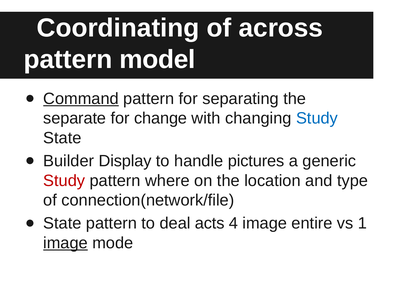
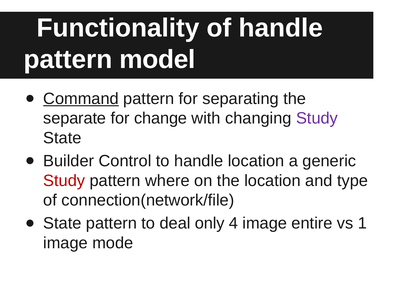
Coordinating: Coordinating -> Functionality
of across: across -> handle
Study at (317, 118) colour: blue -> purple
Display: Display -> Control
handle pictures: pictures -> location
acts: acts -> only
image at (65, 243) underline: present -> none
